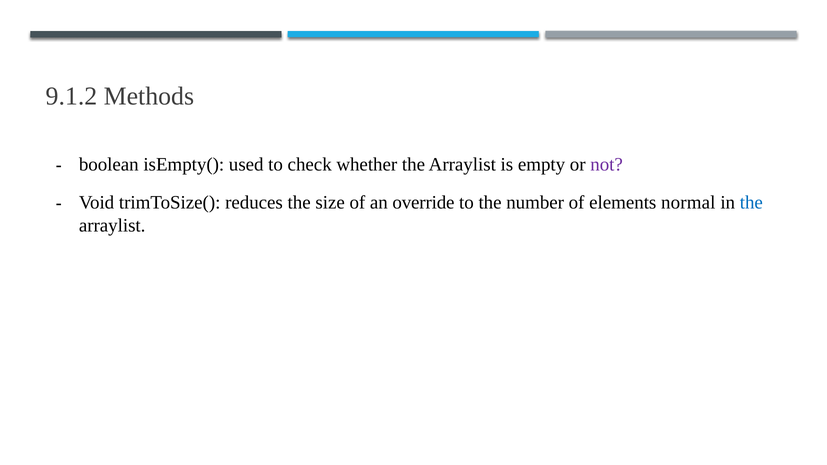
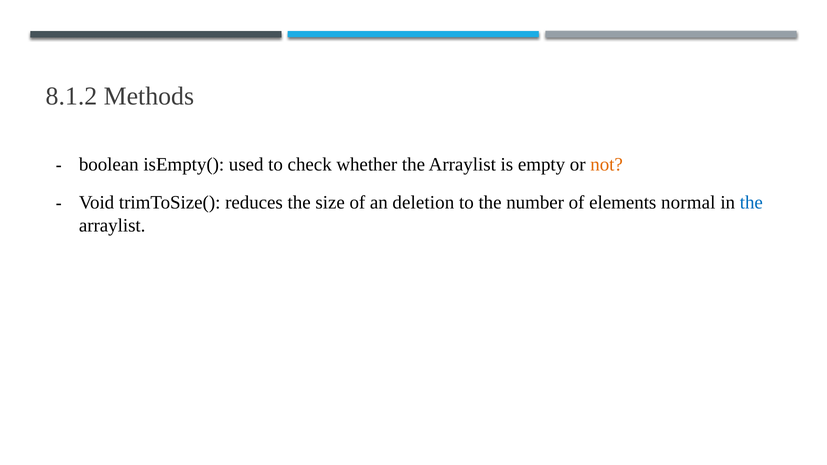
9.1.2: 9.1.2 -> 8.1.2
not colour: purple -> orange
override: override -> deletion
